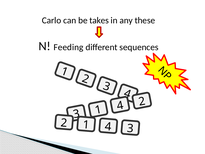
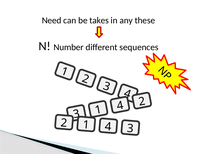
Carlo: Carlo -> Need
Feeding: Feeding -> Number
